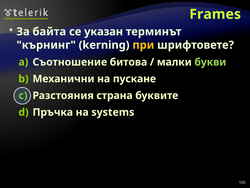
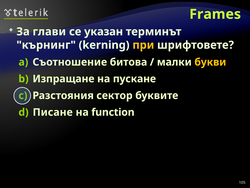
байта: байта -> глави
букви colour: light green -> yellow
Механични: Механични -> Изпращане
страна: страна -> сектор
Пръчка: Пръчка -> Писане
systems: systems -> function
